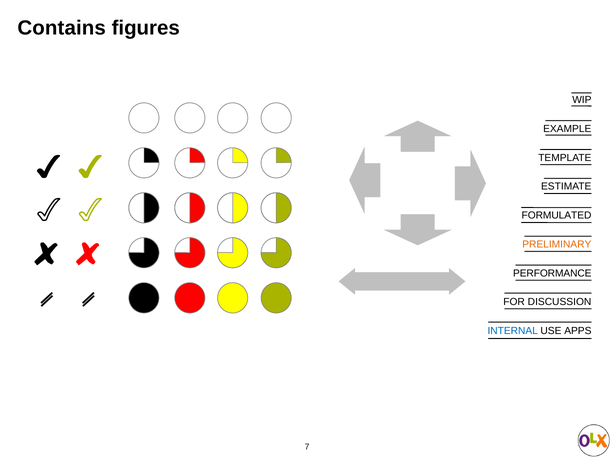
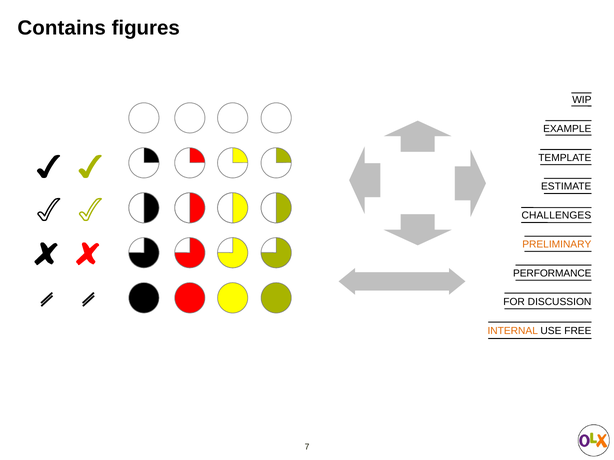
FORMULATED: FORMULATED -> CHALLENGES
INTERNAL colour: blue -> orange
APPS: APPS -> FREE
